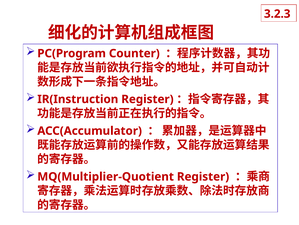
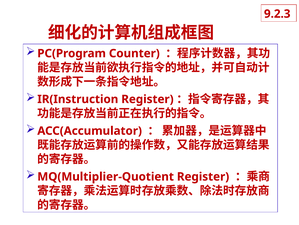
3.2.3: 3.2.3 -> 9.2.3
